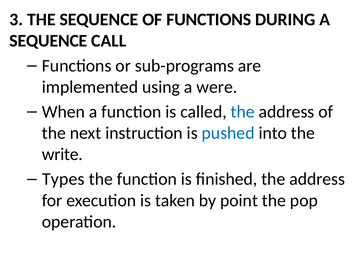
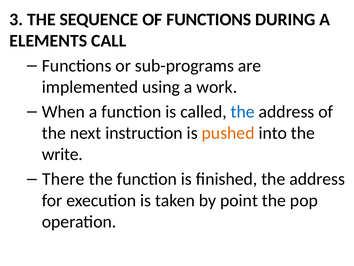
SEQUENCE at (48, 41): SEQUENCE -> ELEMENTS
were: were -> work
pushed colour: blue -> orange
Types: Types -> There
